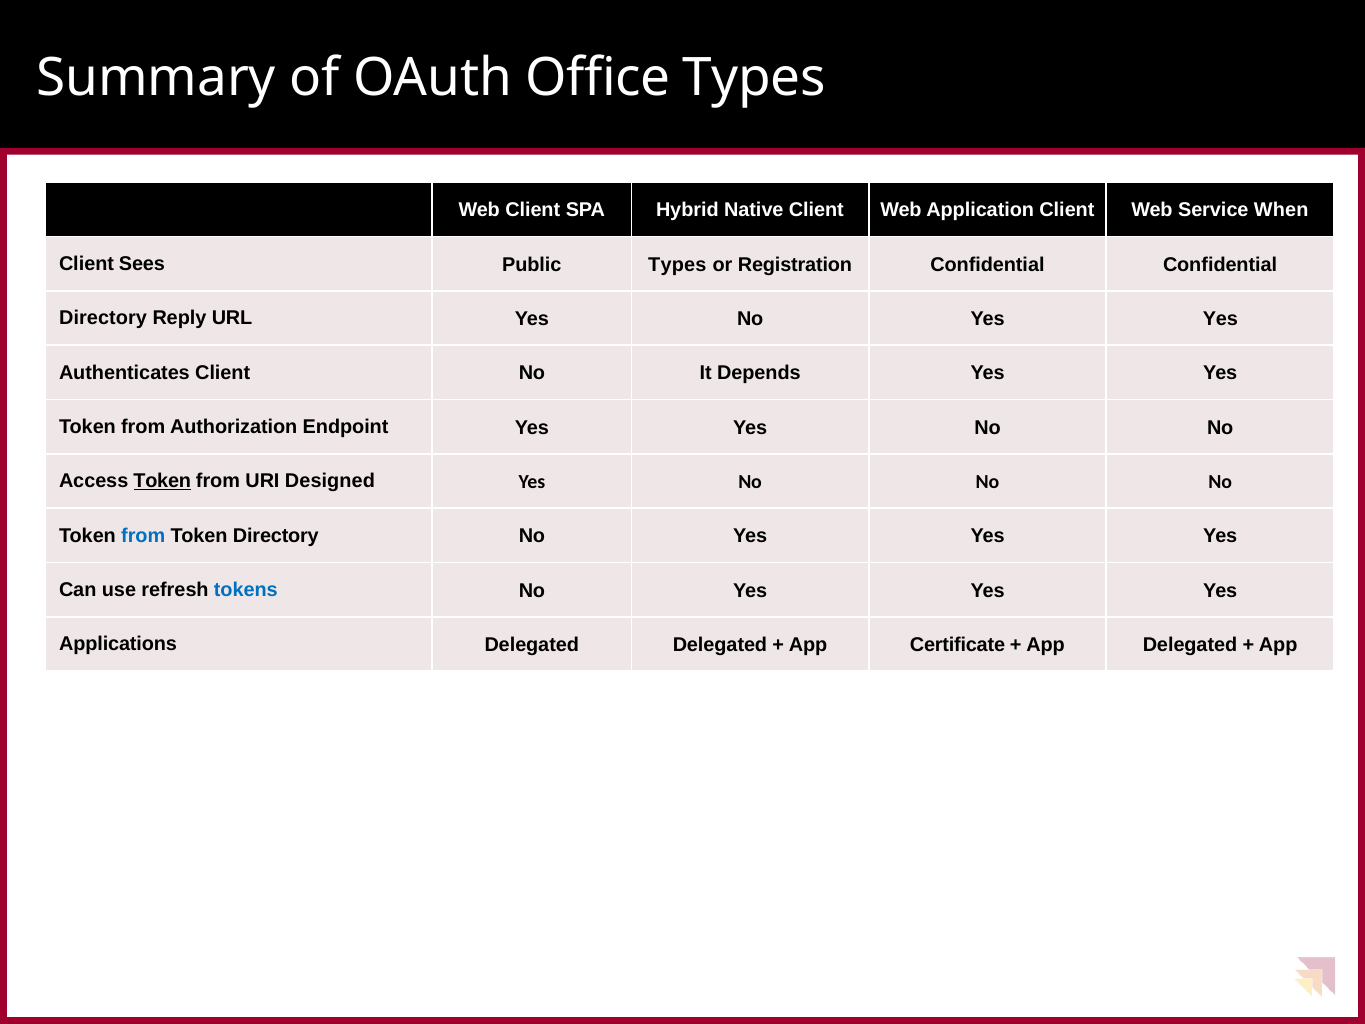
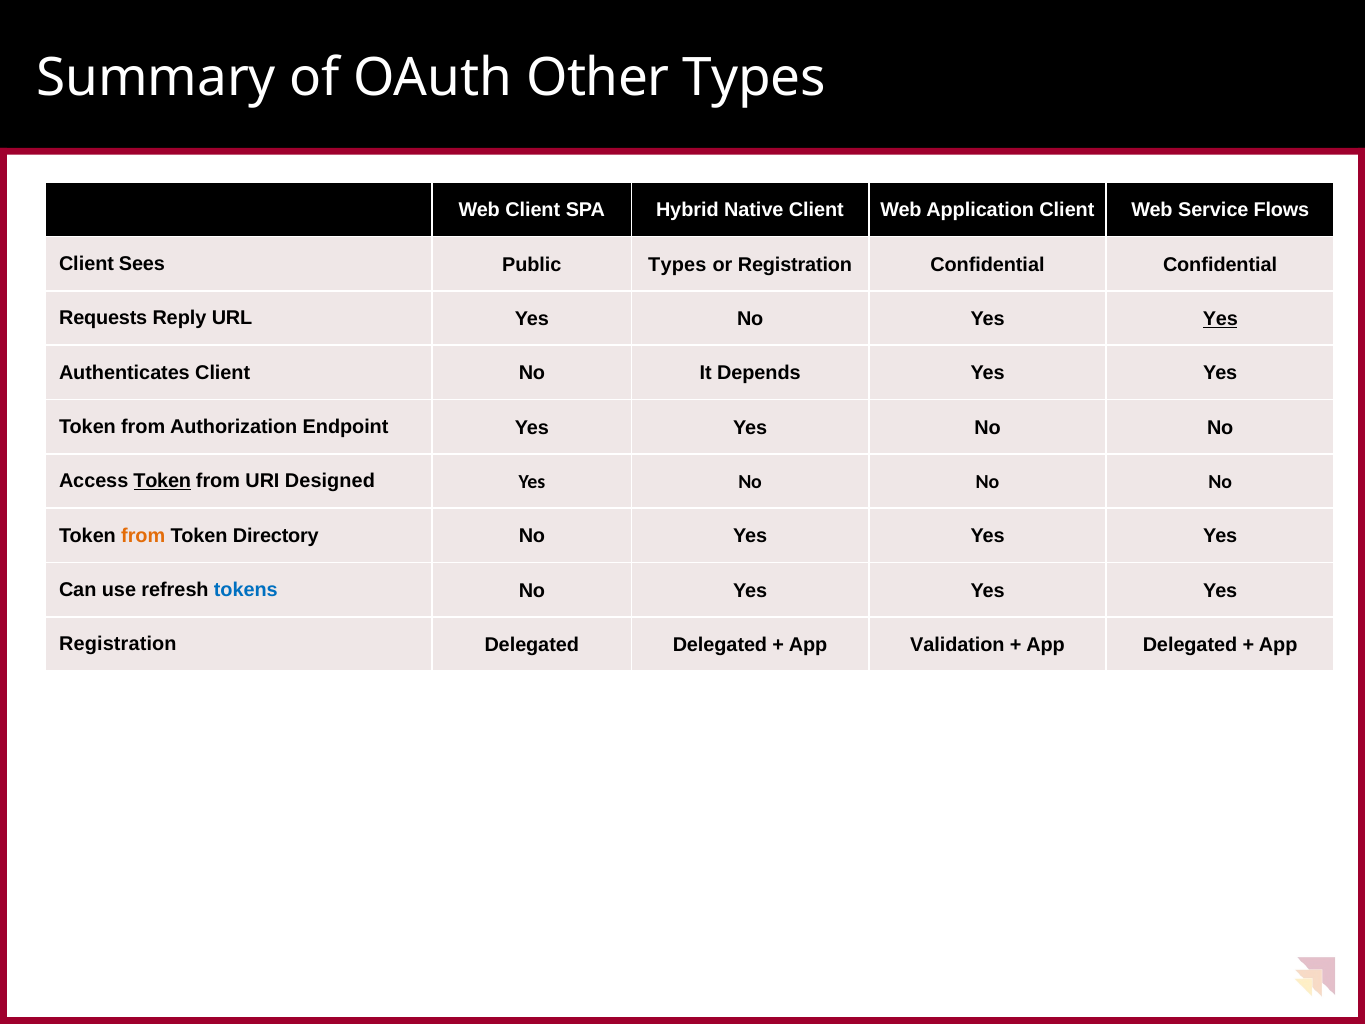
Office: Office -> Other
When: When -> Flows
Directory at (103, 318): Directory -> Requests
Yes at (1220, 319) underline: none -> present
from at (143, 536) colour: blue -> orange
Applications at (118, 644): Applications -> Registration
Certificate: Certificate -> Validation
